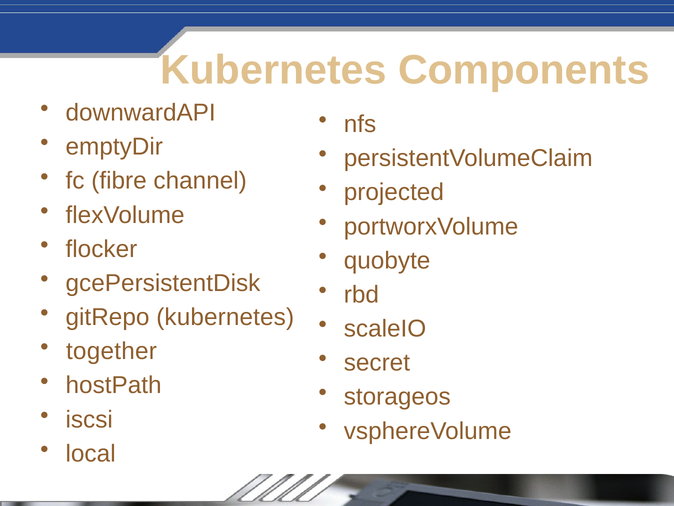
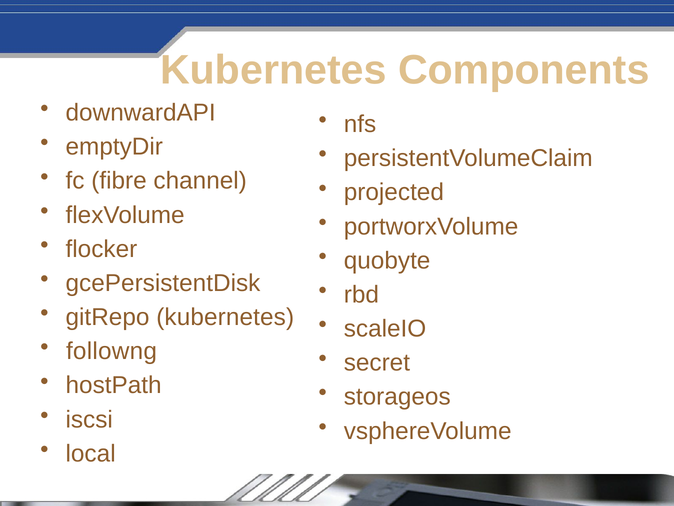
together: together -> followng
